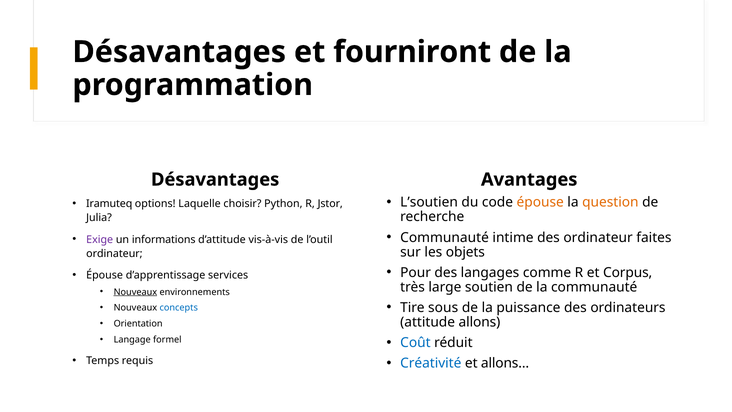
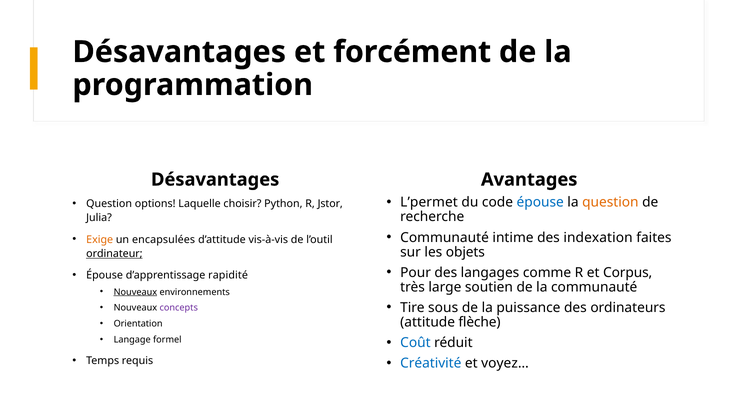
fourniront: fourniront -> forcément
L’soutien: L’soutien -> L’permet
épouse at (540, 202) colour: orange -> blue
Iramuteq at (109, 204): Iramuteq -> Question
des ordinateur: ordinateur -> indexation
Exige colour: purple -> orange
informations: informations -> encapsulées
ordinateur at (114, 253) underline: none -> present
services: services -> rapidité
concepts colour: blue -> purple
allons: allons -> flèche
allons…: allons… -> voyez…
